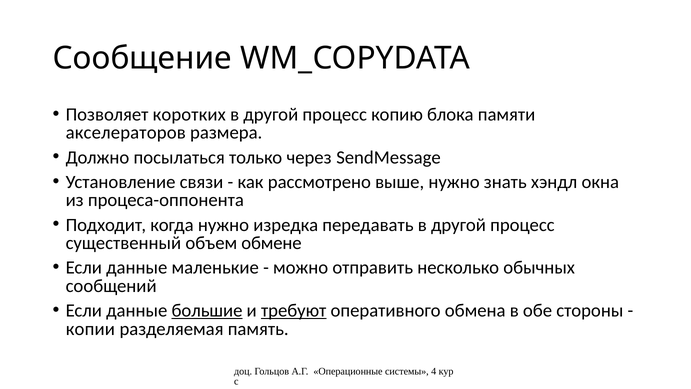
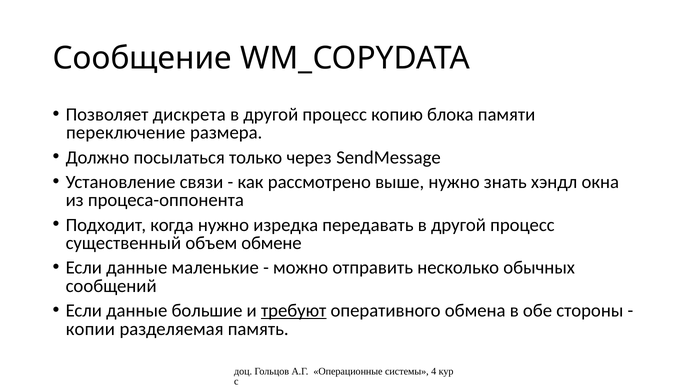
коротких: коротких -> дискрета
акселераторов: акселераторов -> переключение
большие underline: present -> none
